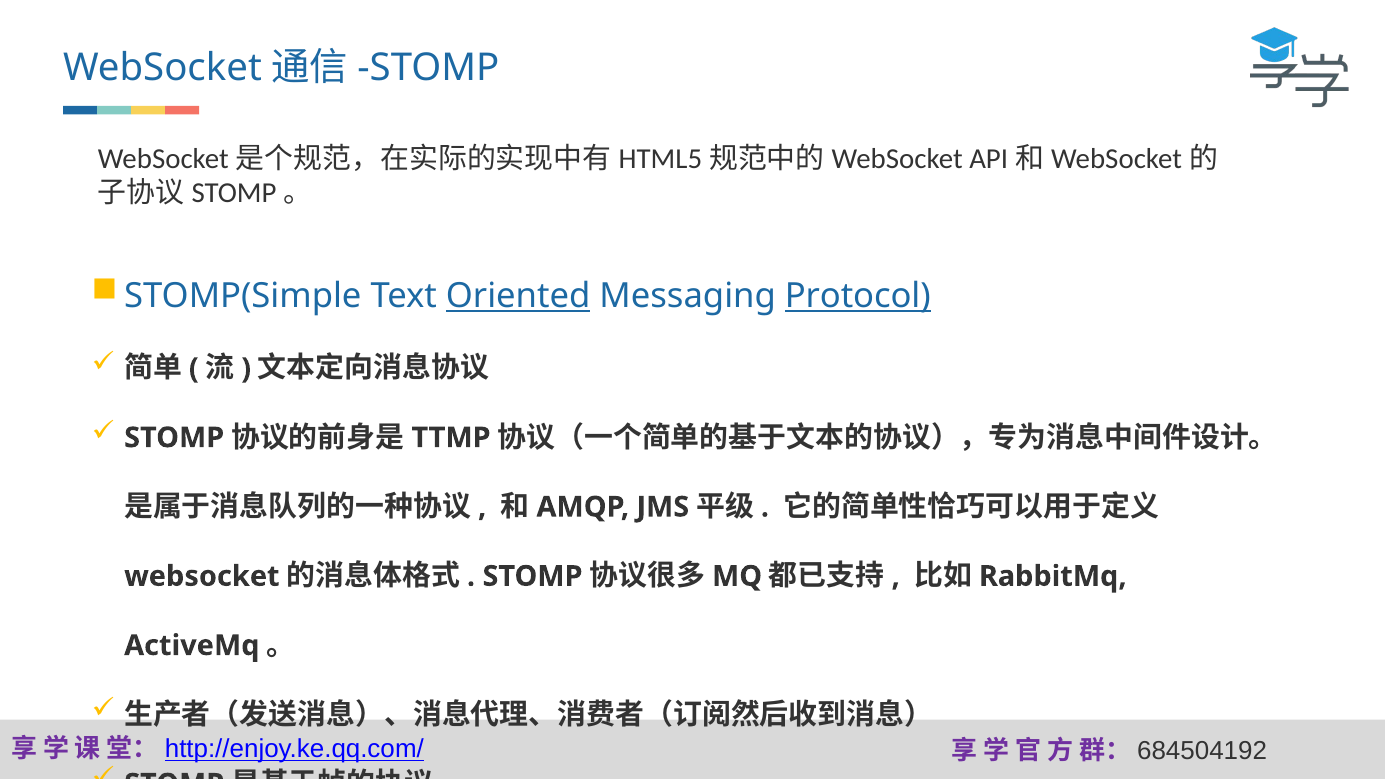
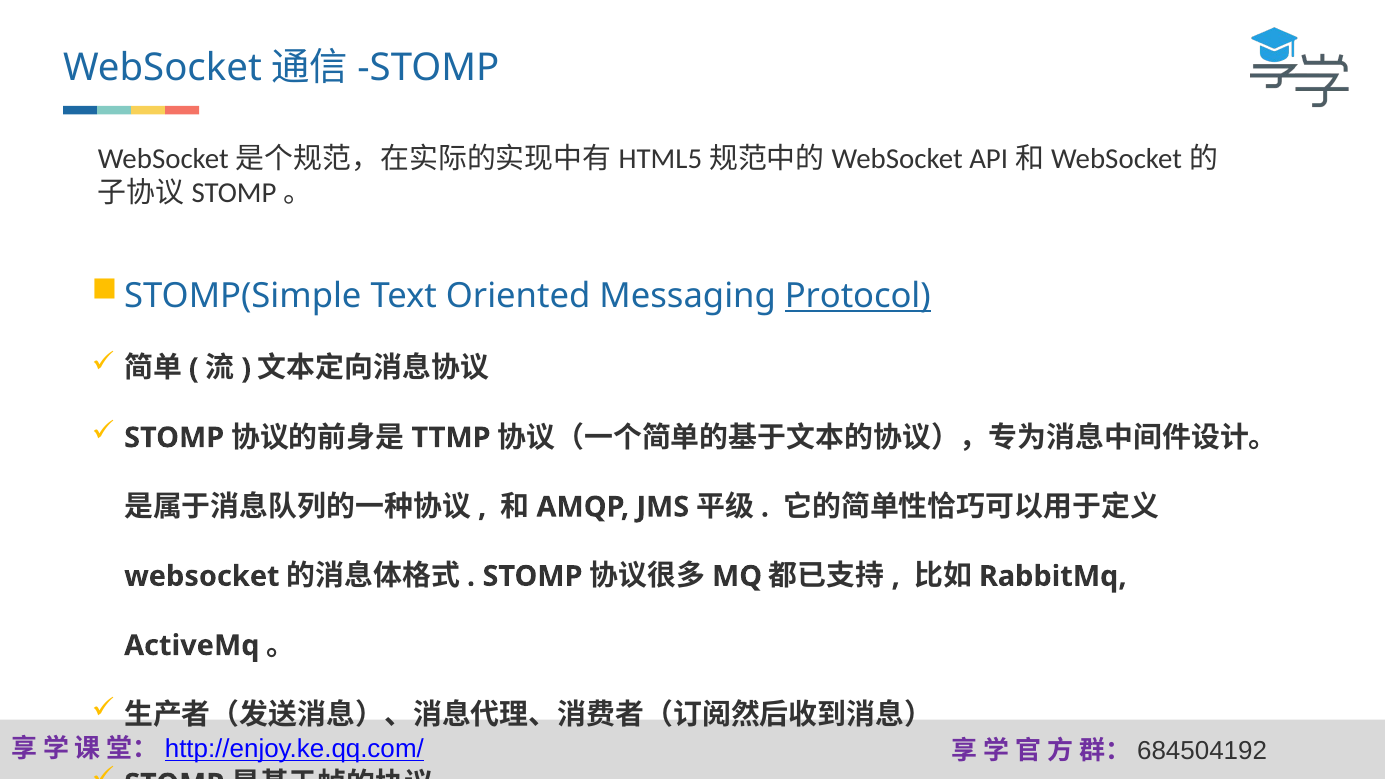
Oriented underline: present -> none
